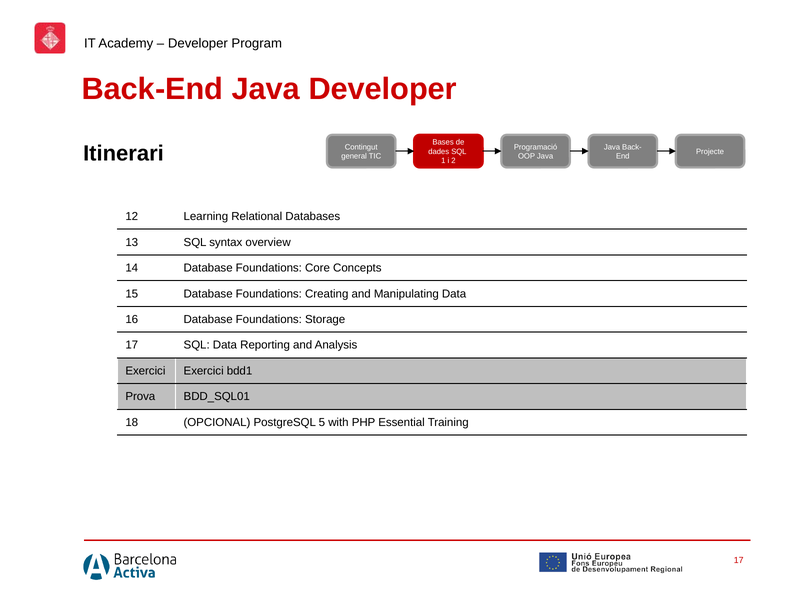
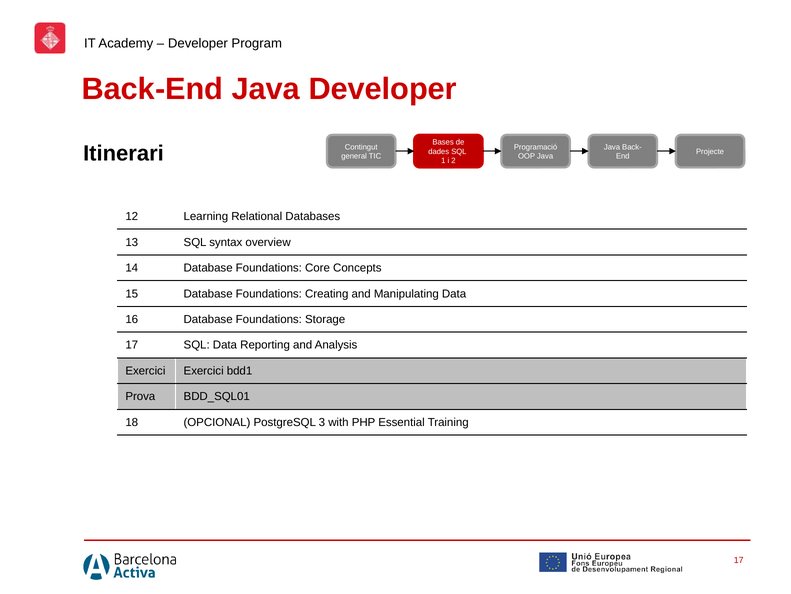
5: 5 -> 3
